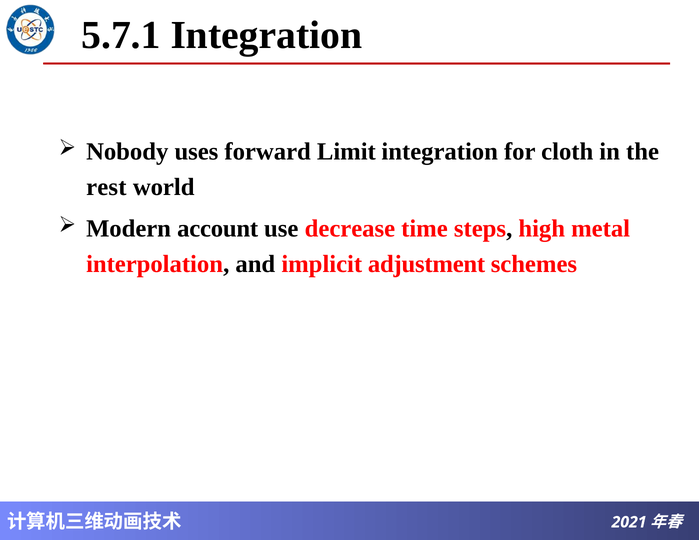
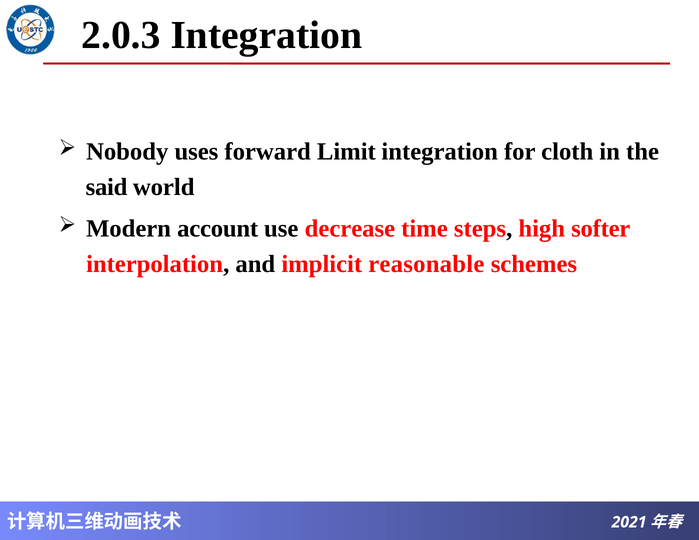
5.7.1: 5.7.1 -> 2.0.3
rest: rest -> said
metal: metal -> softer
adjustment: adjustment -> reasonable
